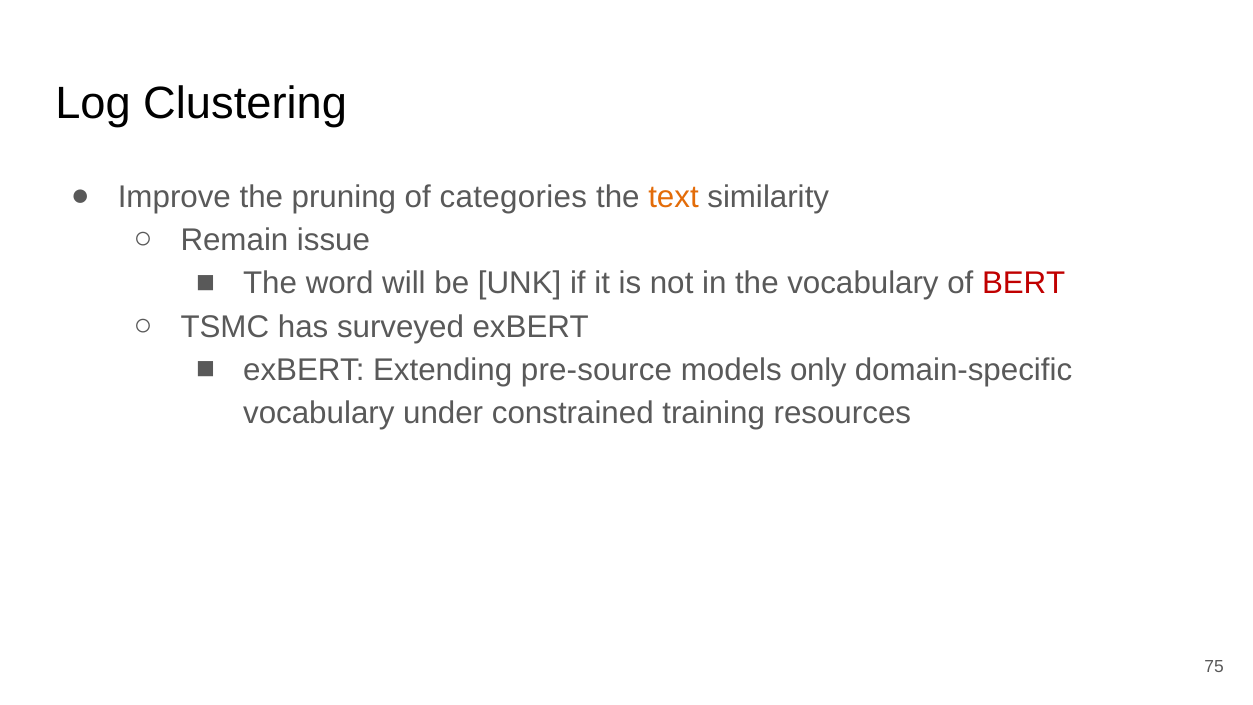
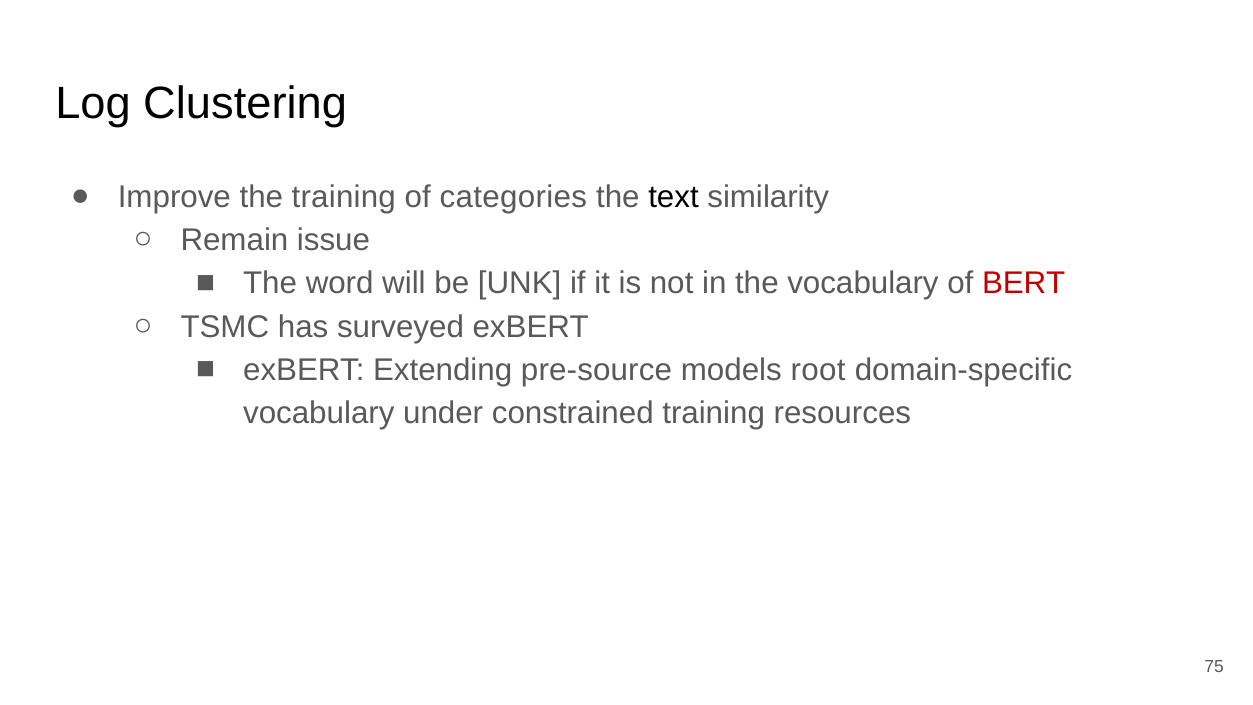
the pruning: pruning -> training
text colour: orange -> black
only: only -> root
